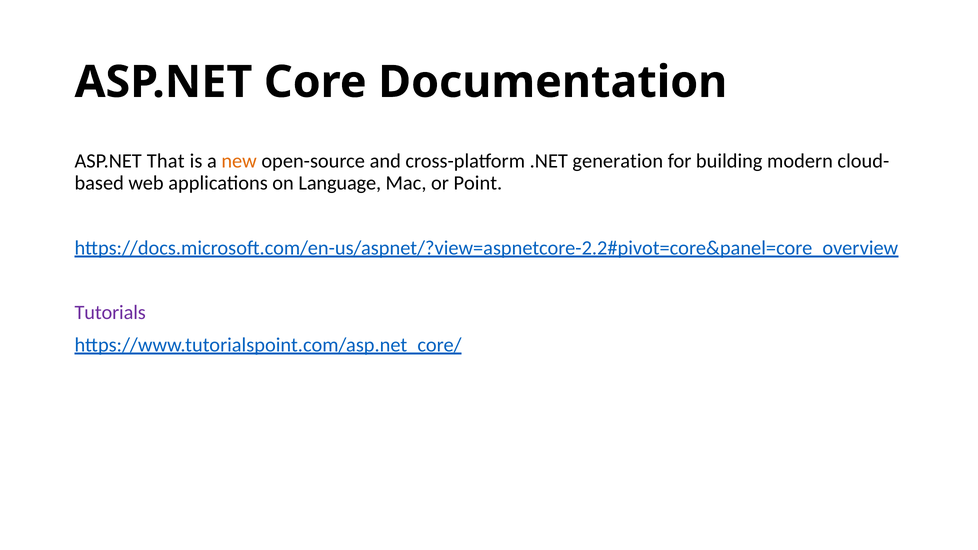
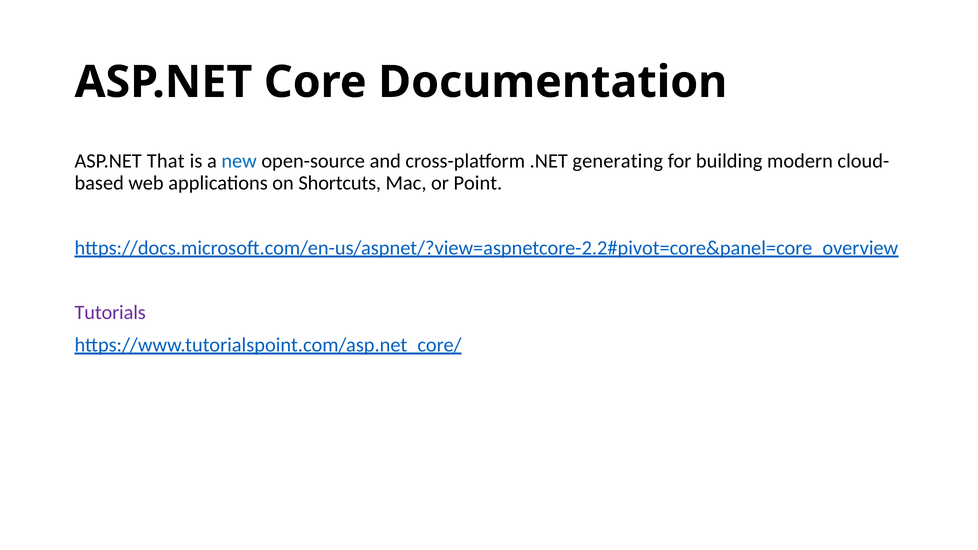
new colour: orange -> blue
generation: generation -> generating
Language: Language -> Shortcuts
